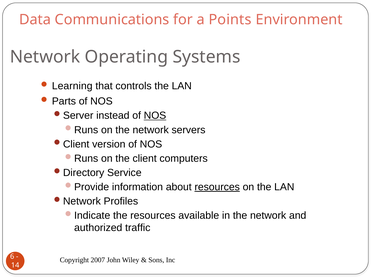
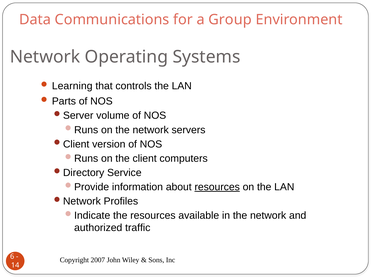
Points: Points -> Group
instead: instead -> volume
NOS at (155, 116) underline: present -> none
